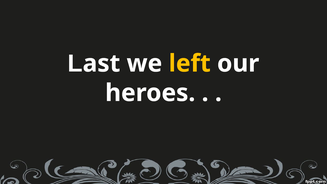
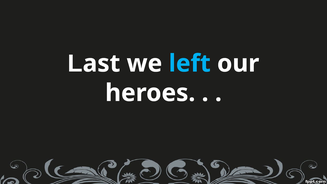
left colour: yellow -> light blue
